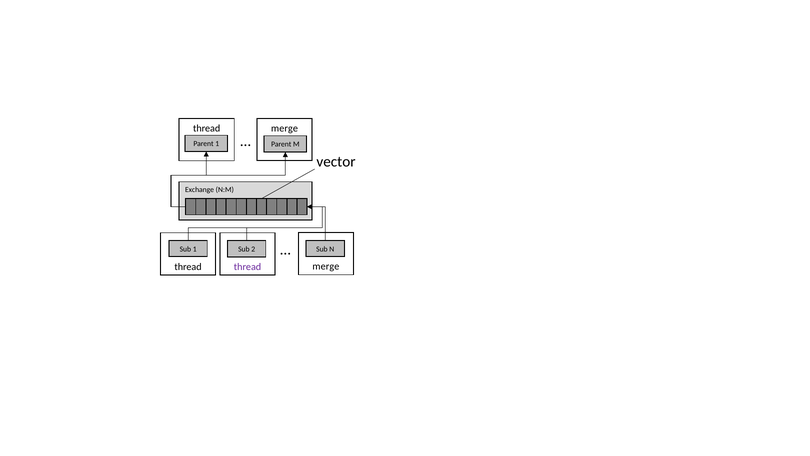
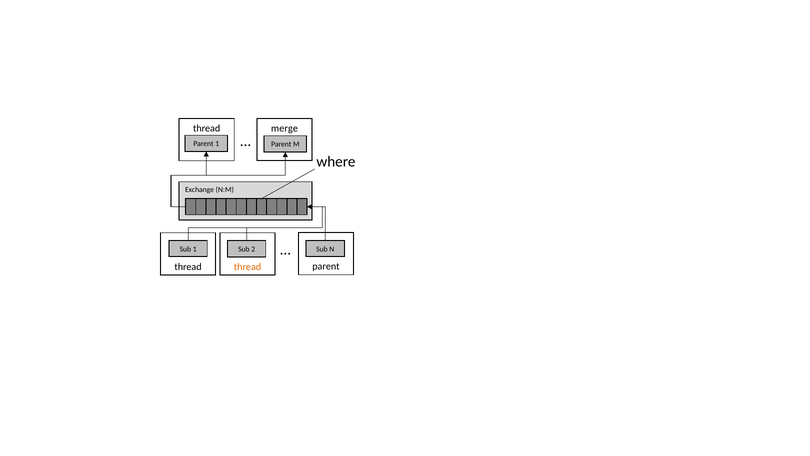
vector: vector -> where
merge at (326, 266): merge -> parent
thread at (247, 266) colour: purple -> orange
